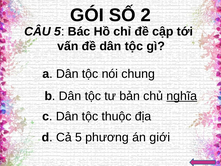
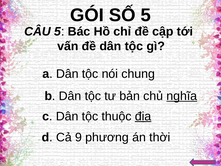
SỐ 2: 2 -> 5
địa underline: none -> present
Cả 5: 5 -> 9
giới: giới -> thời
